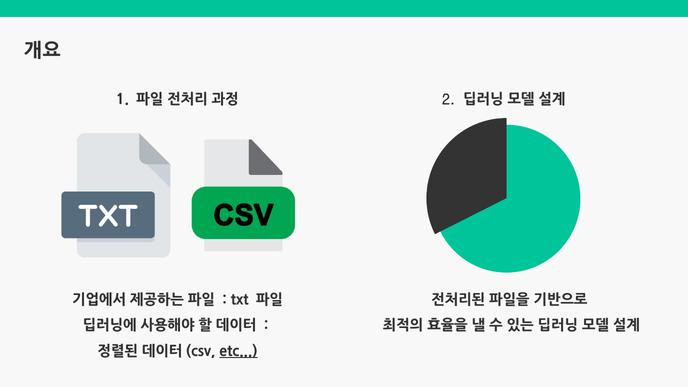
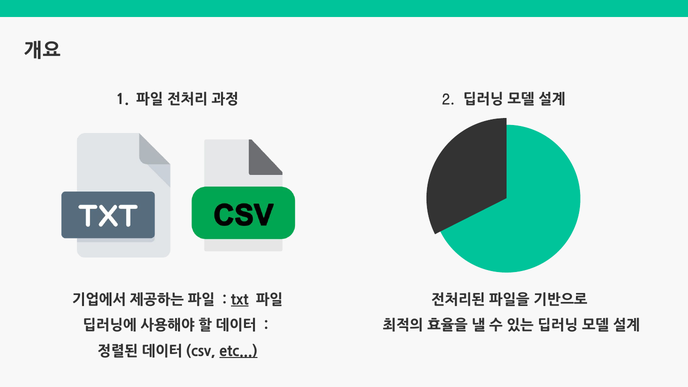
txt underline: none -> present
